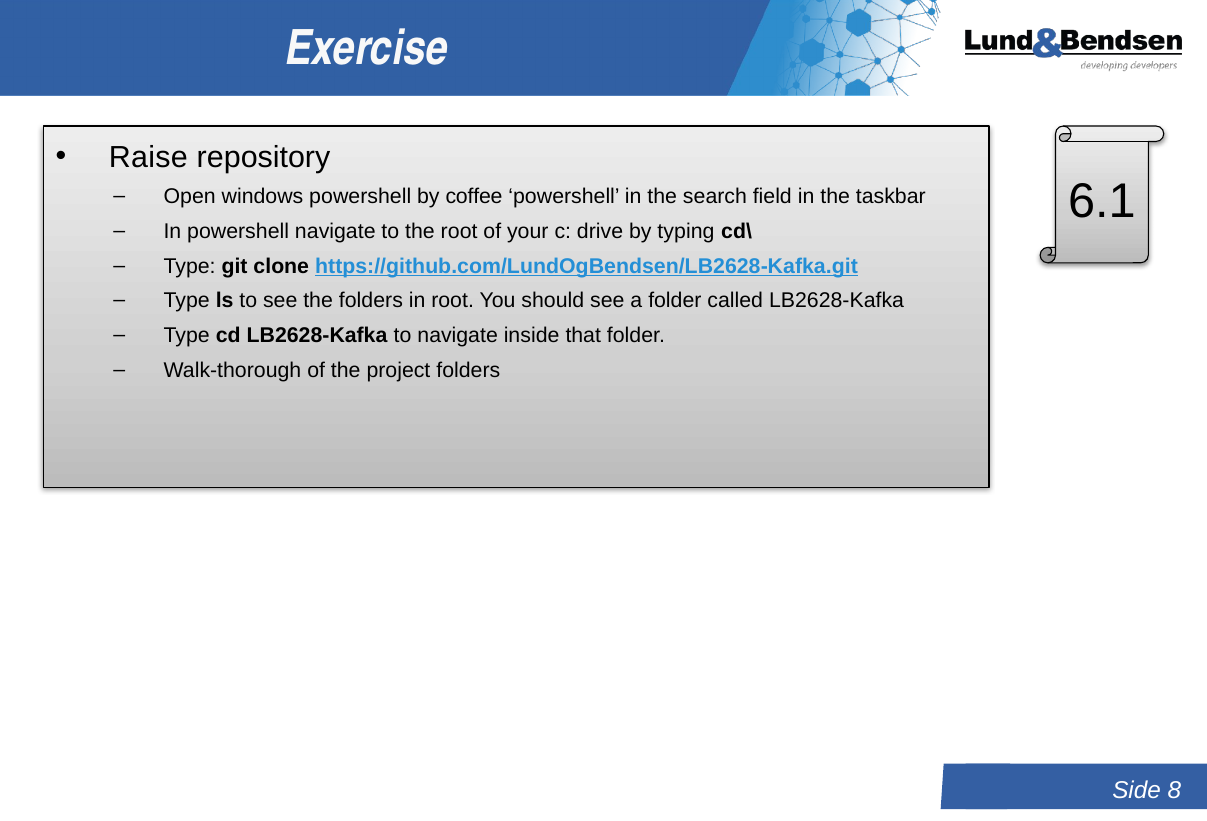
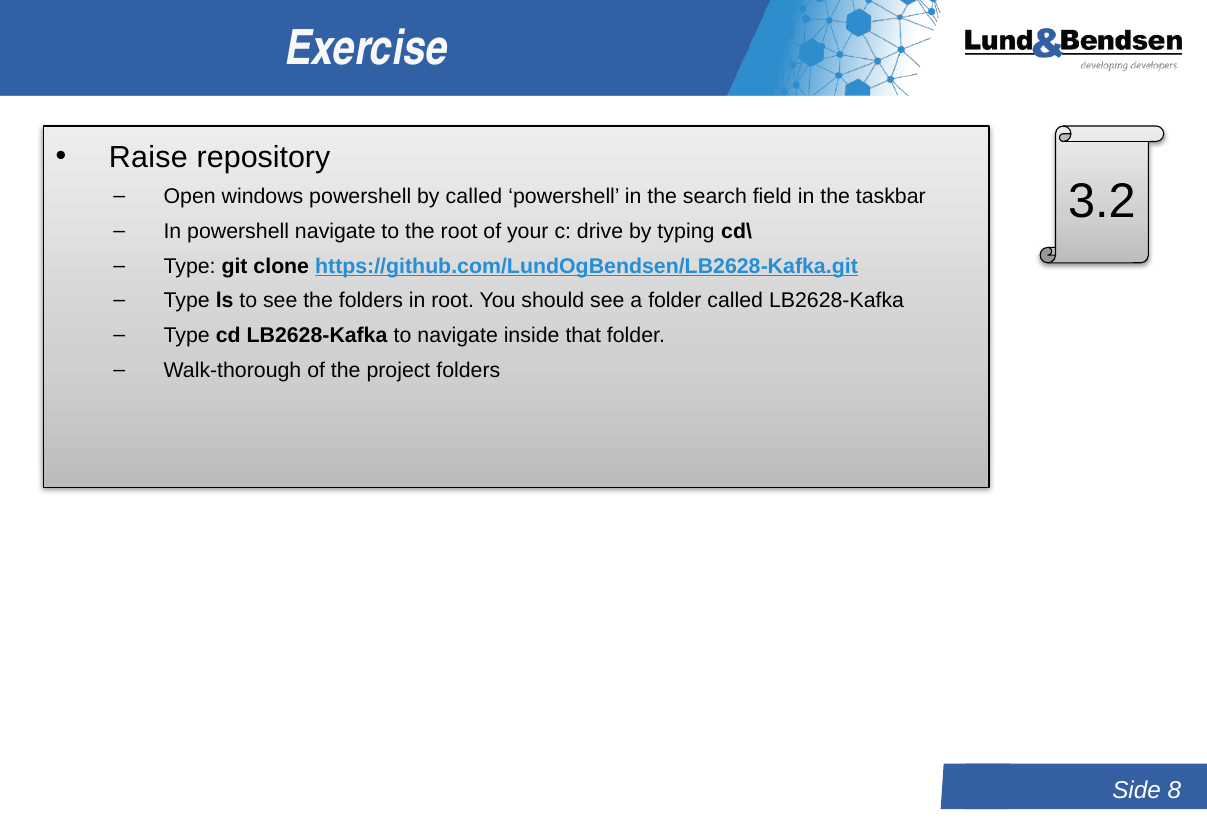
6.1: 6.1 -> 3.2
by coffee: coffee -> called
